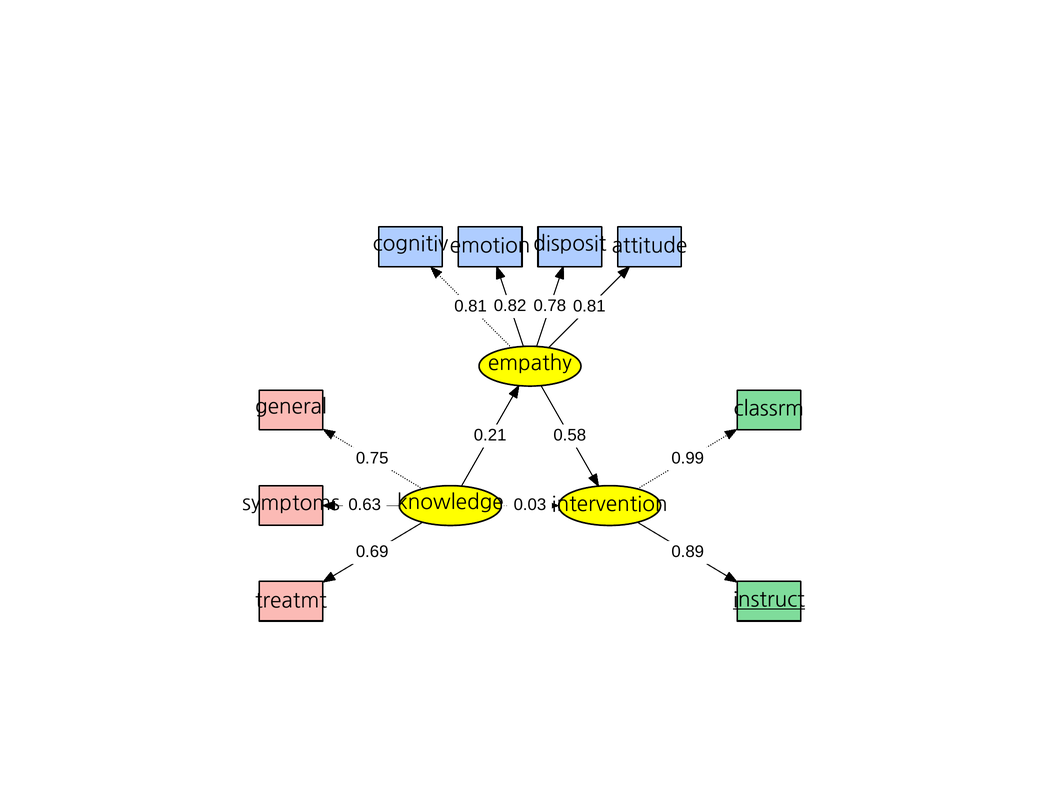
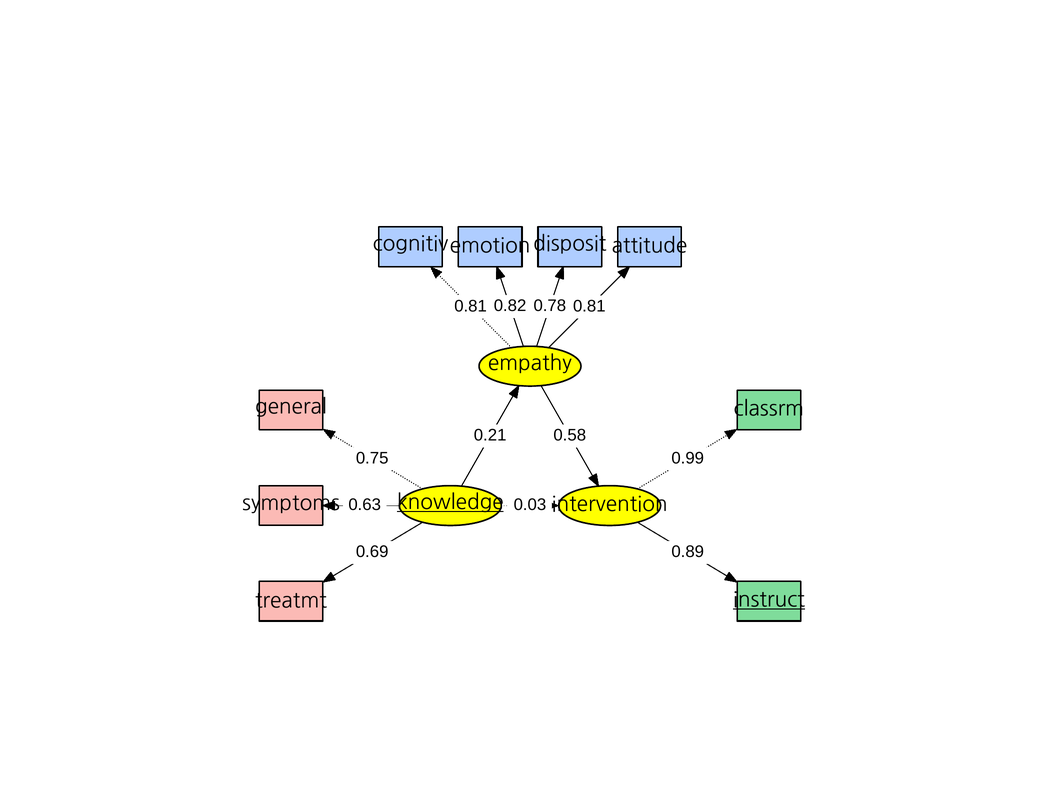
knowledge underline: none -> present
